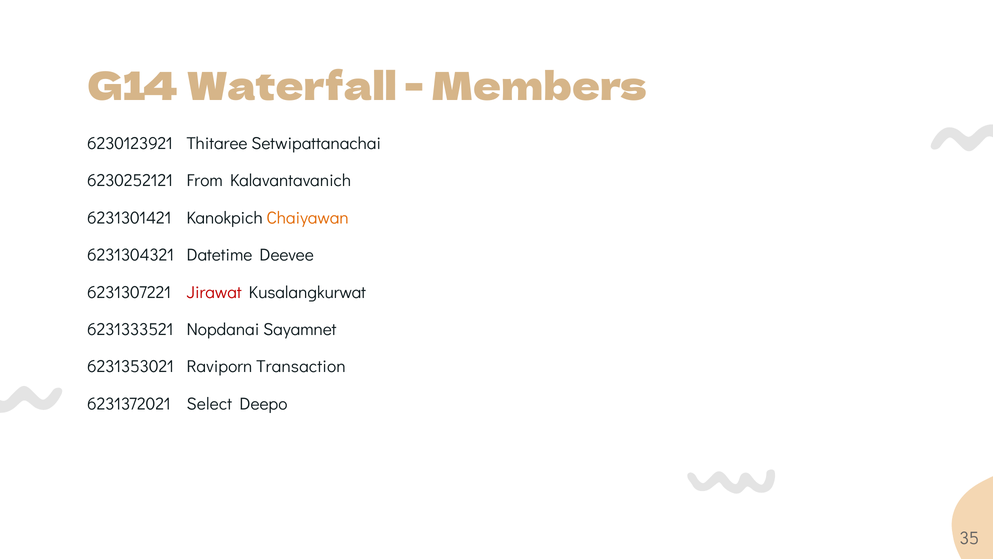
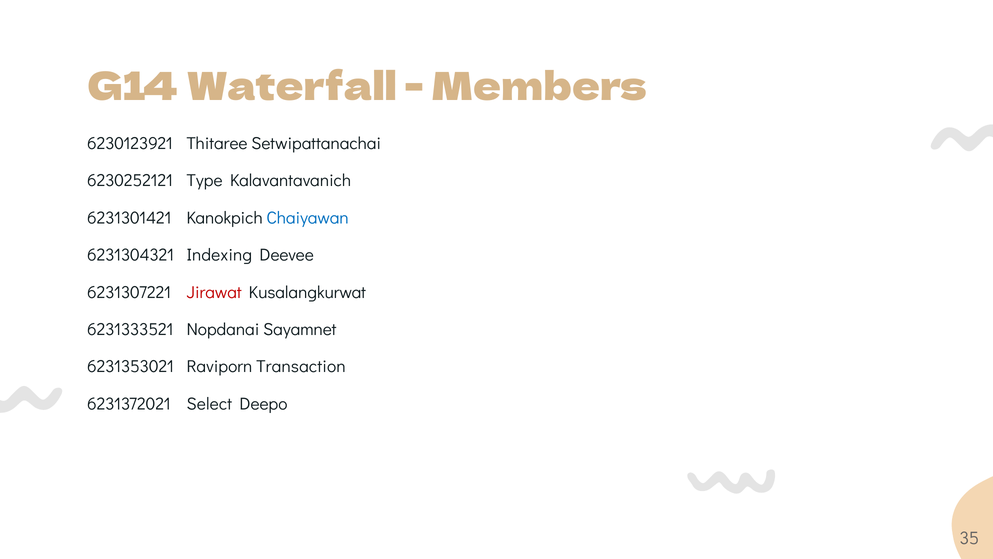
From: From -> Type
Chaiyawan colour: orange -> blue
Datetime: Datetime -> Indexing
